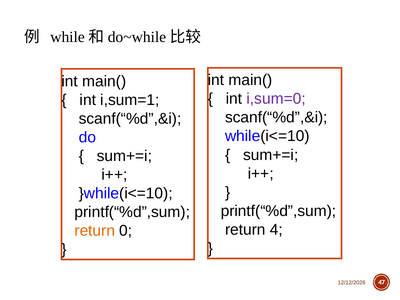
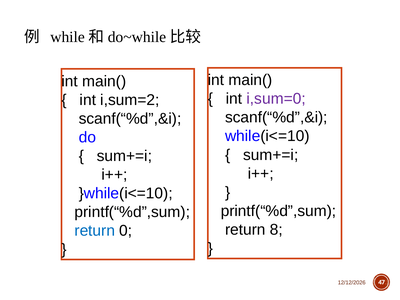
i,sum=1: i,sum=1 -> i,sum=2
4: 4 -> 8
return at (95, 231) colour: orange -> blue
